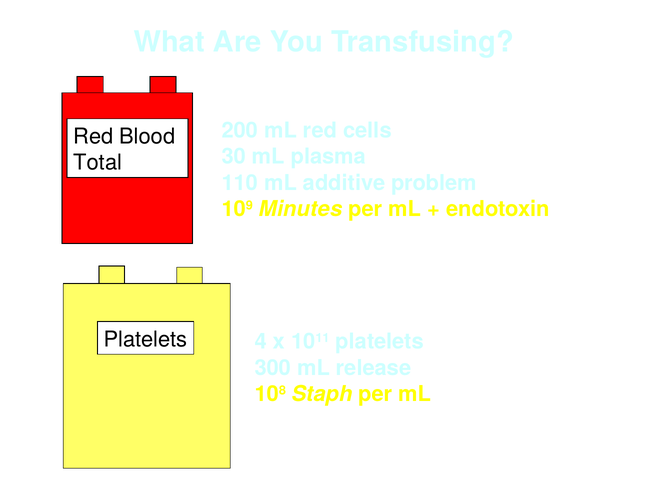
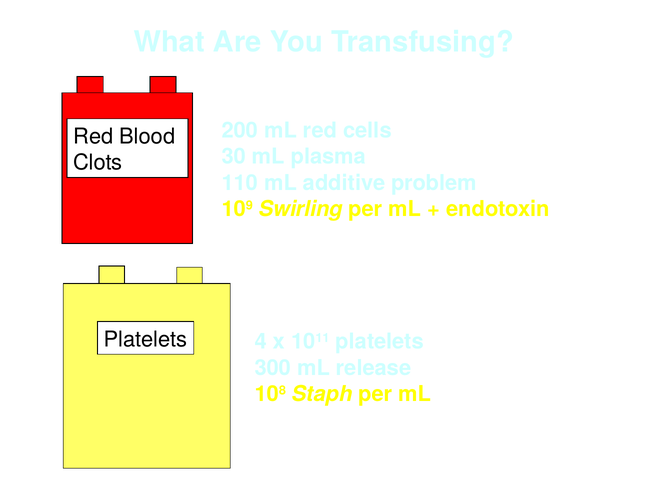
Total: Total -> Clots
Minutes: Minutes -> Swirling
